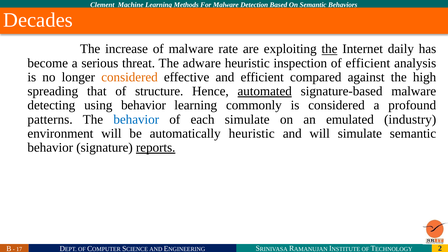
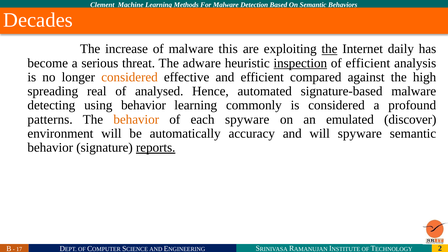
rate: rate -> this
inspection underline: none -> present
that: that -> real
structure: structure -> analysed
automated underline: present -> none
behavior at (136, 119) colour: blue -> orange
each simulate: simulate -> spyware
industry: industry -> discover
automatically heuristic: heuristic -> accuracy
will simulate: simulate -> spyware
